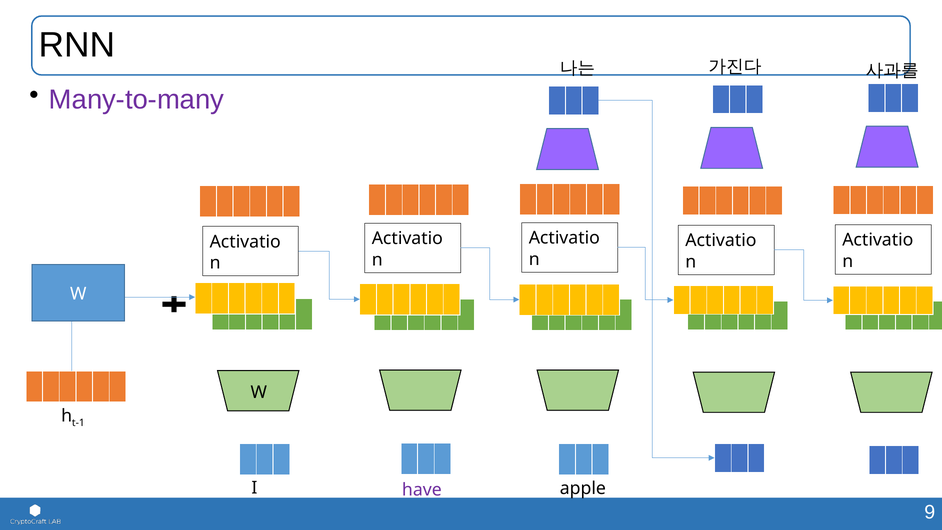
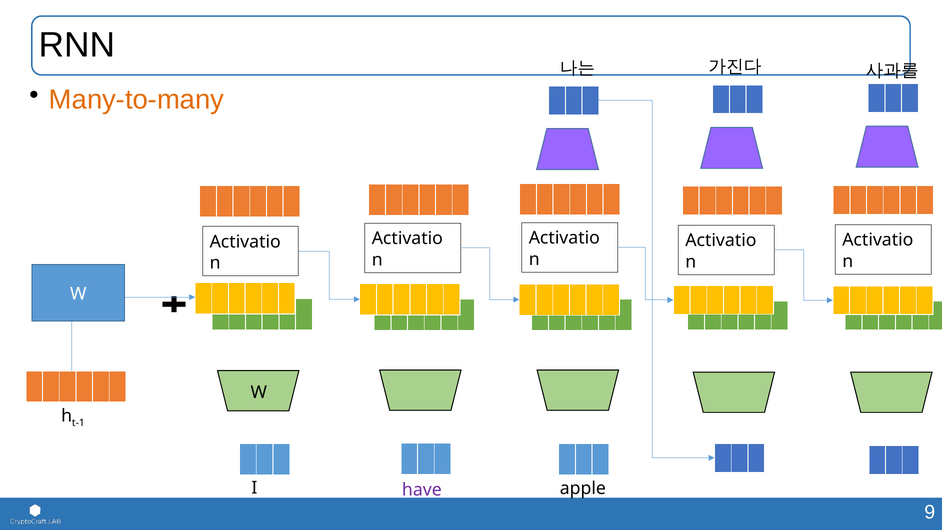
Many-to-many colour: purple -> orange
